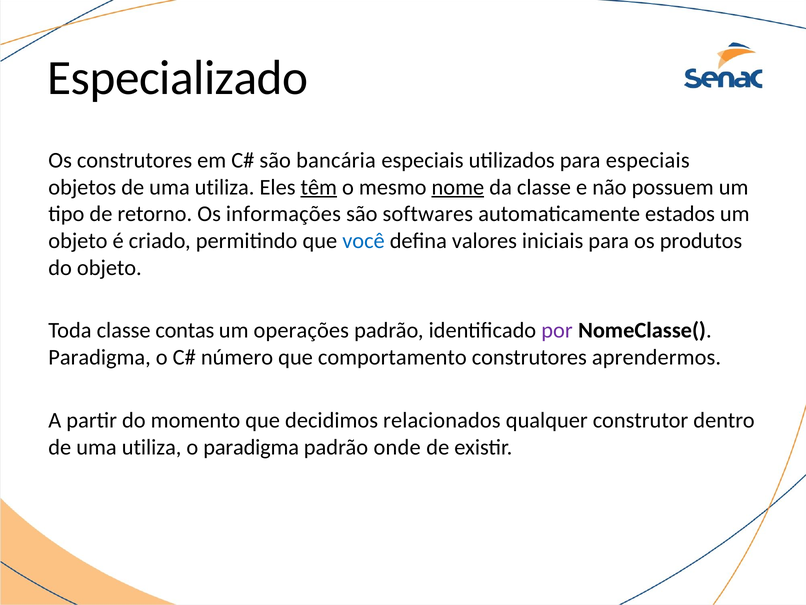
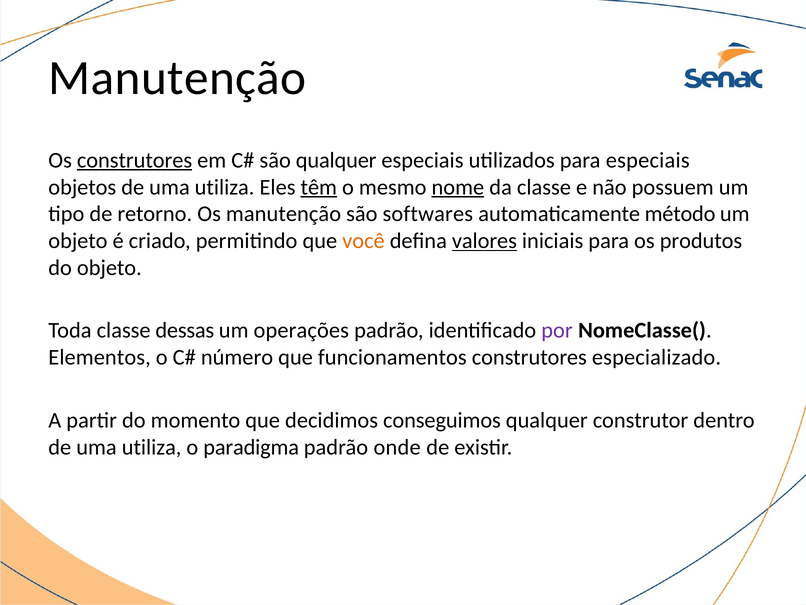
Especializado at (178, 78): Especializado -> Manutenção
construtores at (135, 160) underline: none -> present
são bancária: bancária -> qualquer
Os informações: informações -> manutenção
estados: estados -> método
você colour: blue -> orange
valores underline: none -> present
contas: contas -> dessas
Paradigma at (100, 357): Paradigma -> Elementos
comportamento: comportamento -> funcionamentos
aprendermos: aprendermos -> especializado
relacionados: relacionados -> conseguimos
